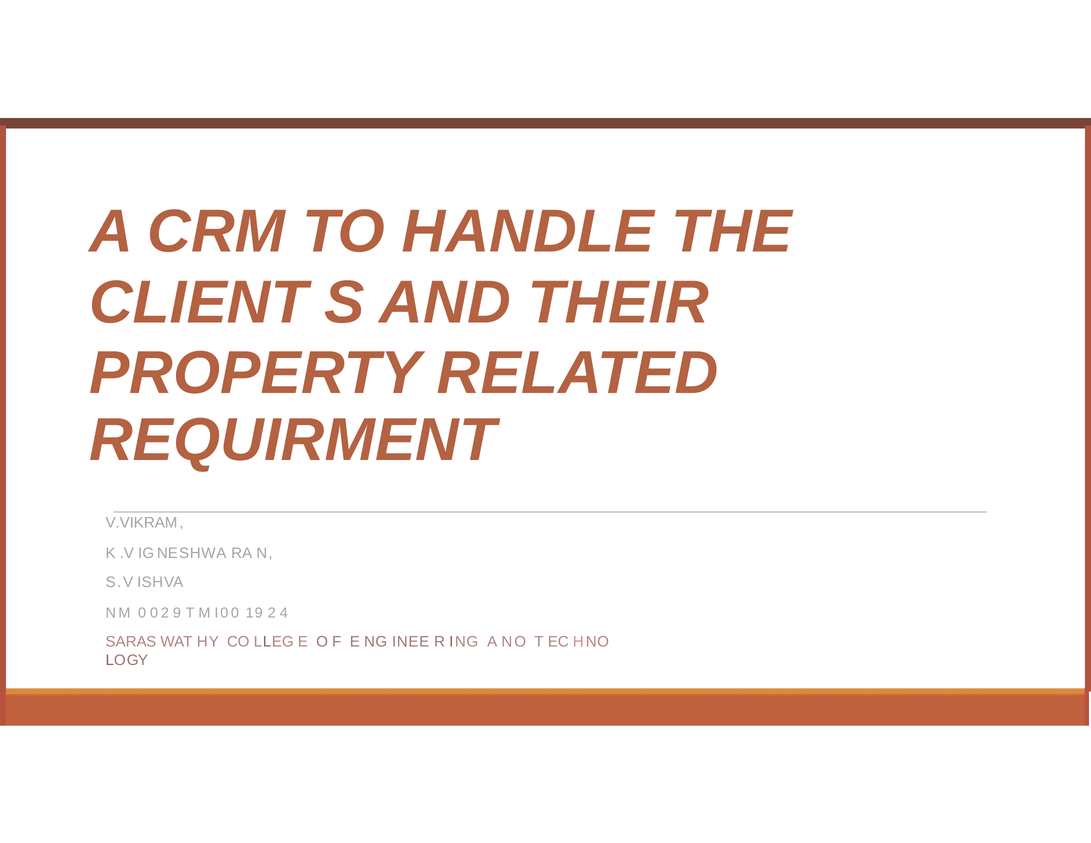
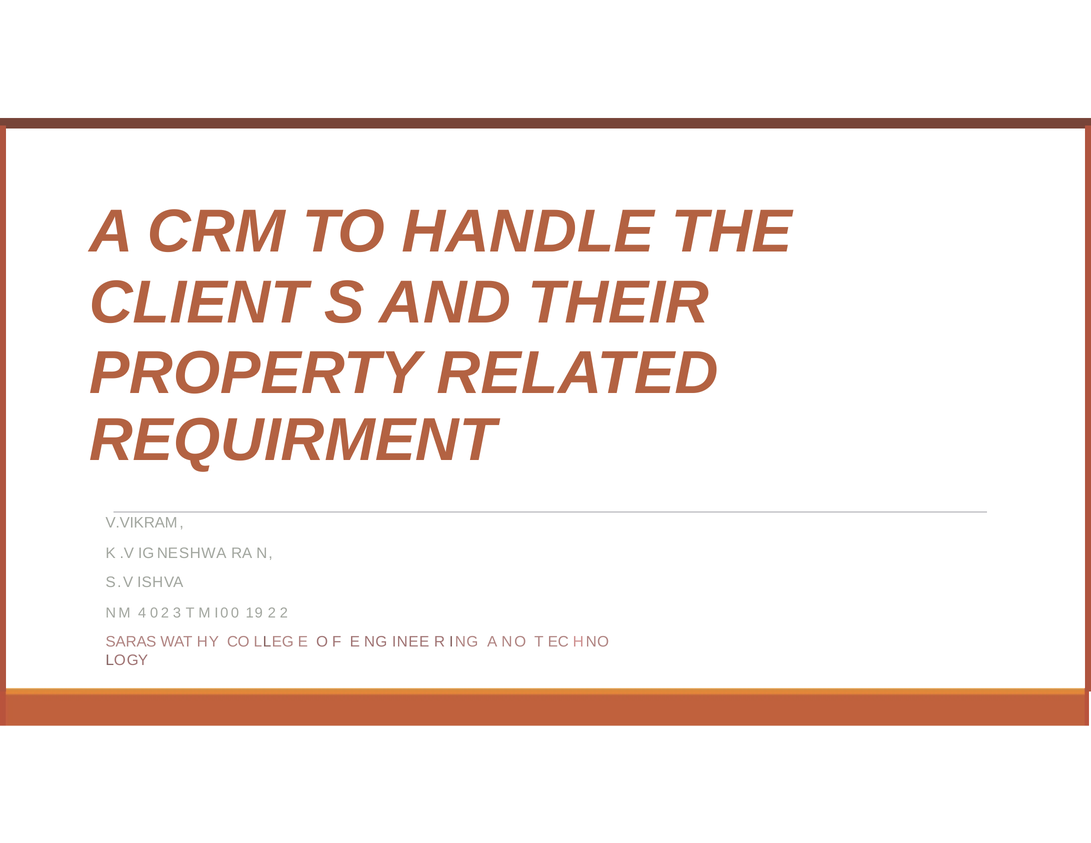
0: 0 -> 4
9: 9 -> 3
2 4: 4 -> 2
